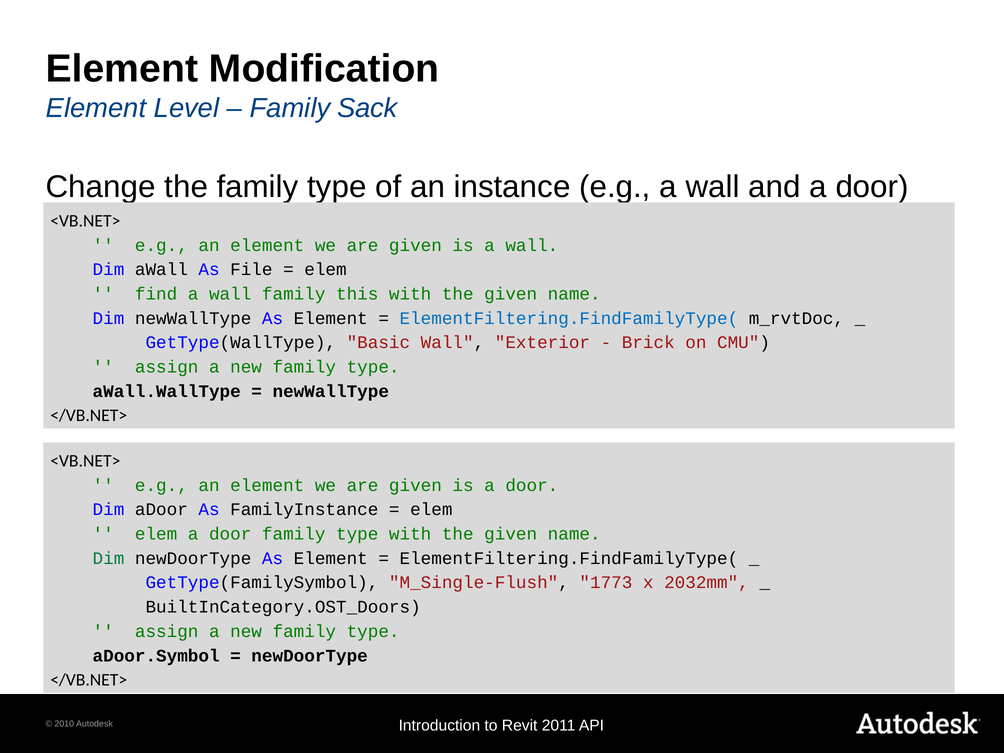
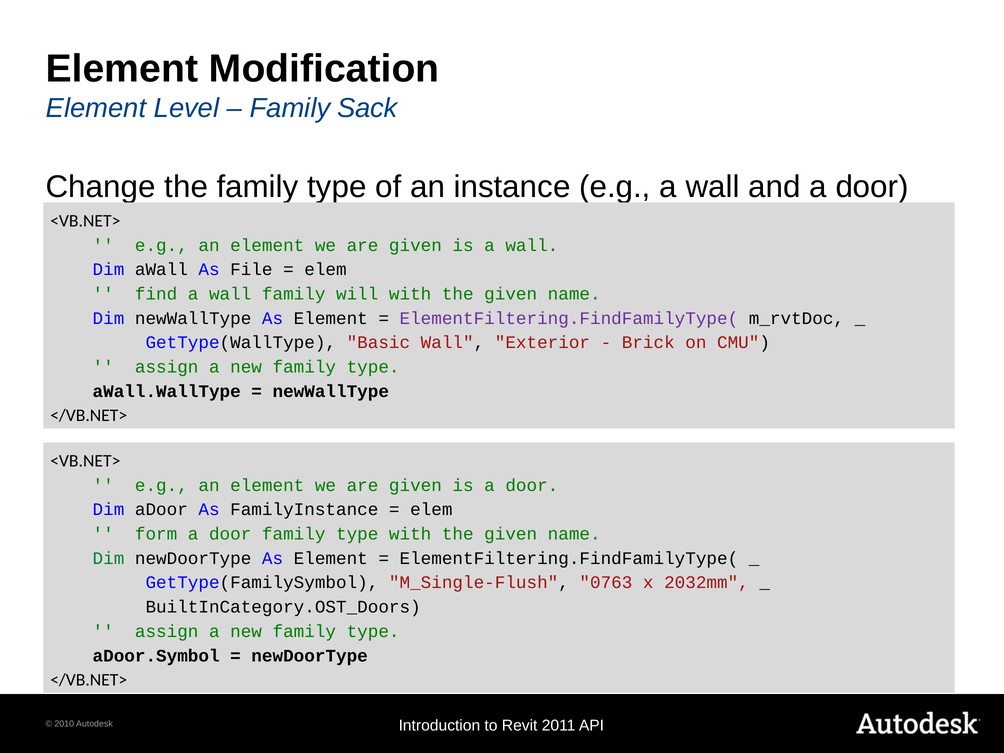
this: this -> will
ElementFiltering.FindFamilyType( at (569, 318) colour: blue -> purple
elem at (156, 534): elem -> form
1773: 1773 -> 0763
